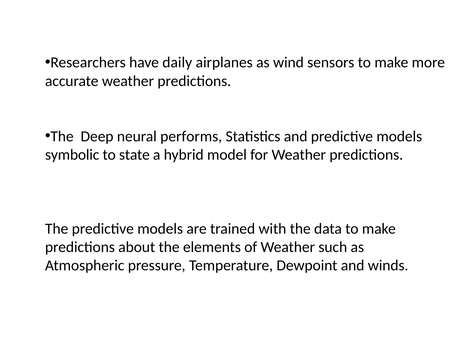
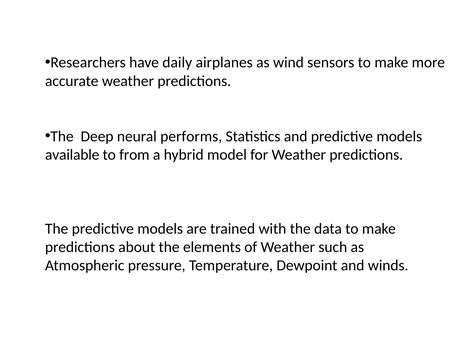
symbolic: symbolic -> available
state: state -> from
